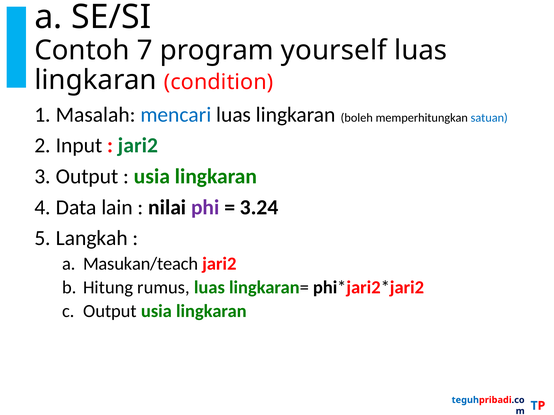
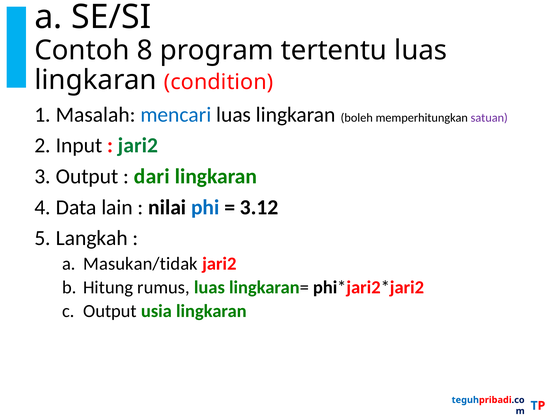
7: 7 -> 8
yourself: yourself -> tertentu
satuan colour: blue -> purple
usia at (152, 177): usia -> dari
phi colour: purple -> blue
3.24: 3.24 -> 3.12
Masukan/teach: Masukan/teach -> Masukan/tidak
